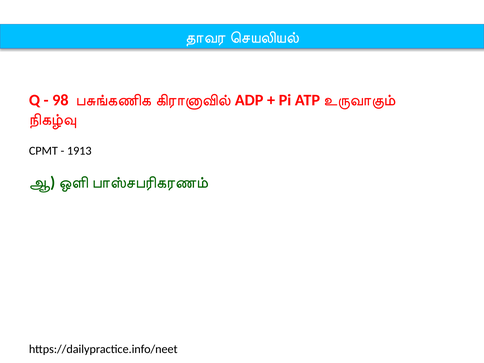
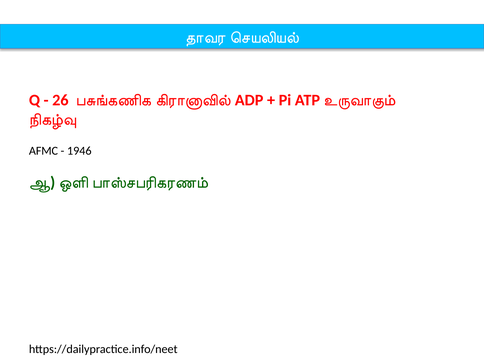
98: 98 -> 26
CPMT: CPMT -> AFMC
1913: 1913 -> 1946
